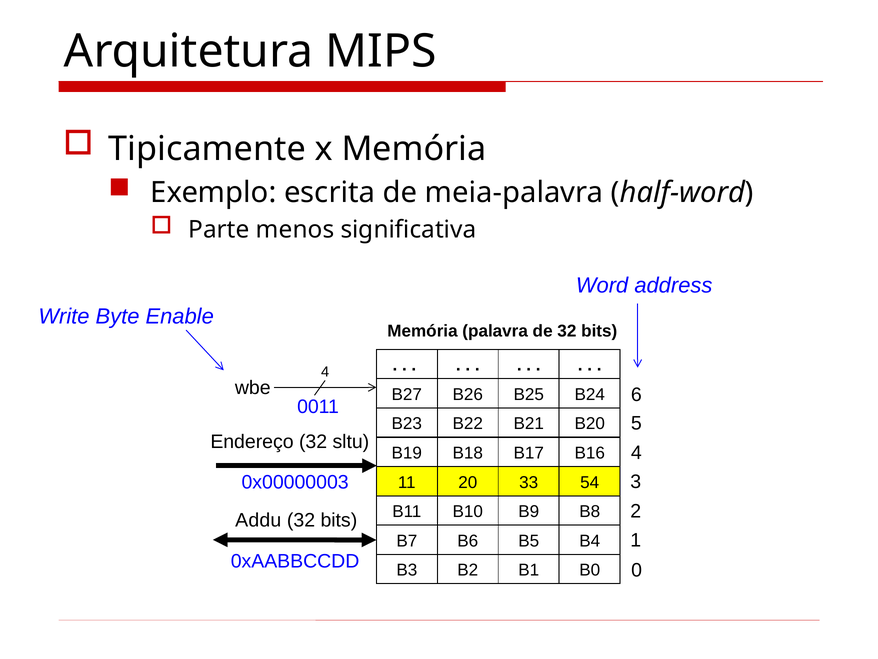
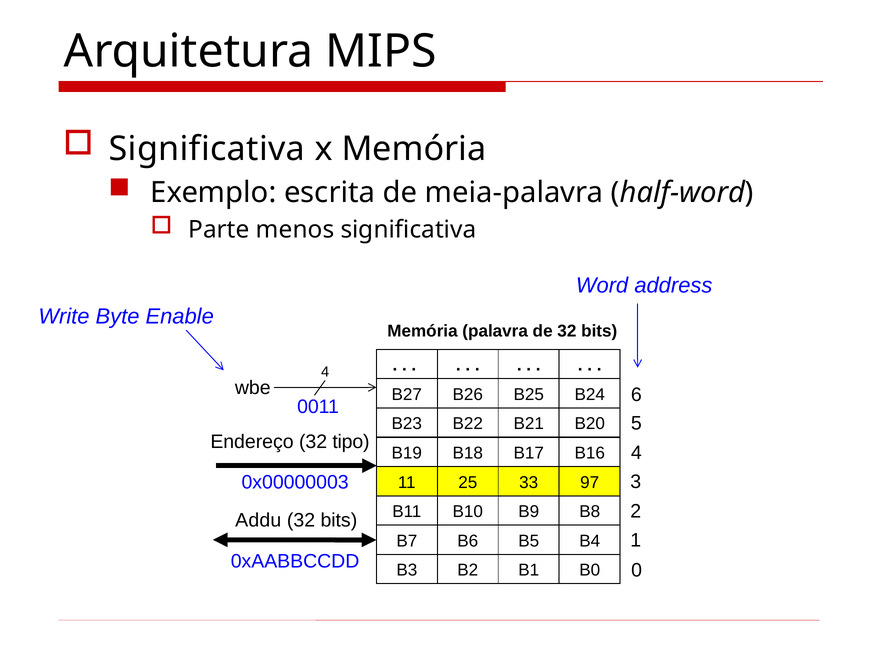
Tipicamente at (207, 149): Tipicamente -> Significativa
sltu: sltu -> tipo
20: 20 -> 25
54: 54 -> 97
